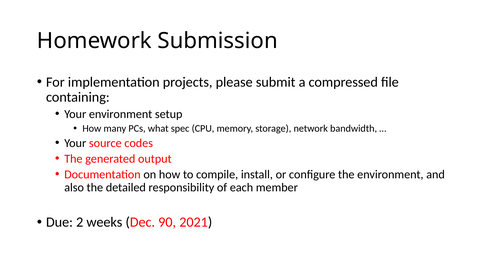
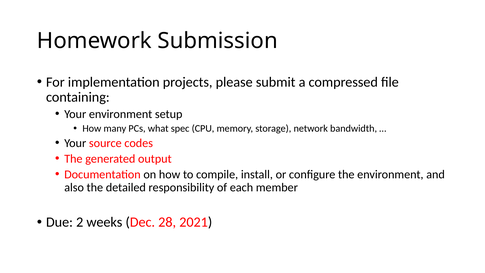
90: 90 -> 28
